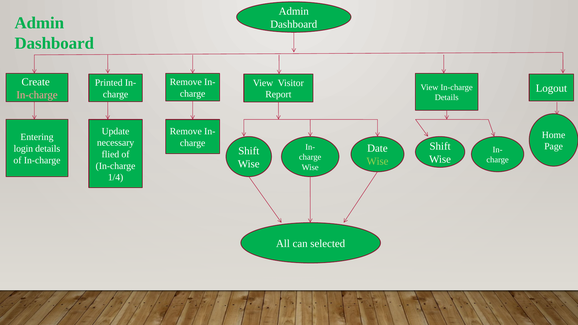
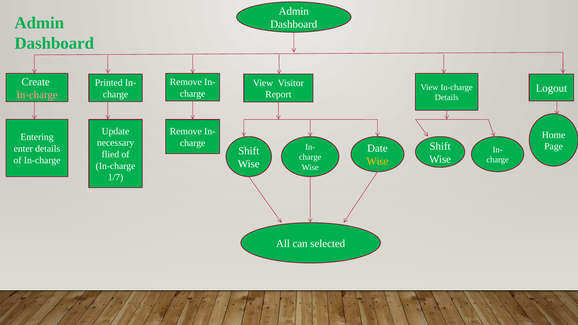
login: login -> enter
Wise at (378, 161) colour: light green -> yellow
1/4: 1/4 -> 1/7
